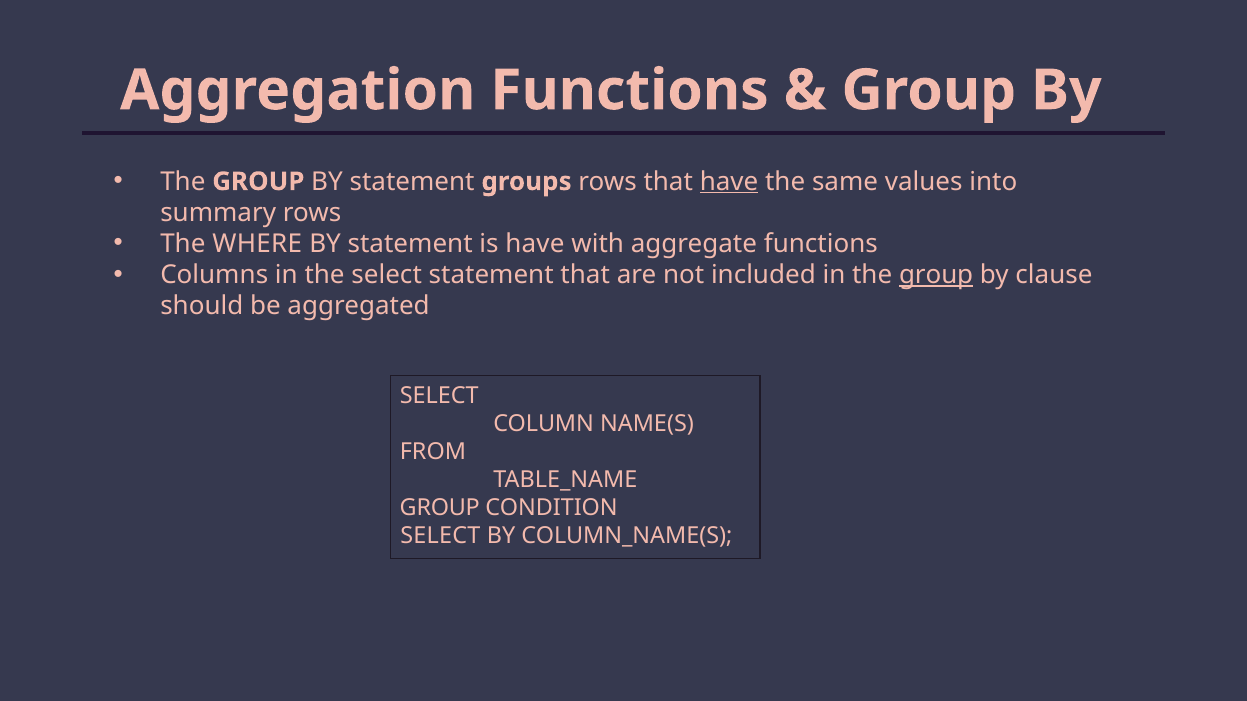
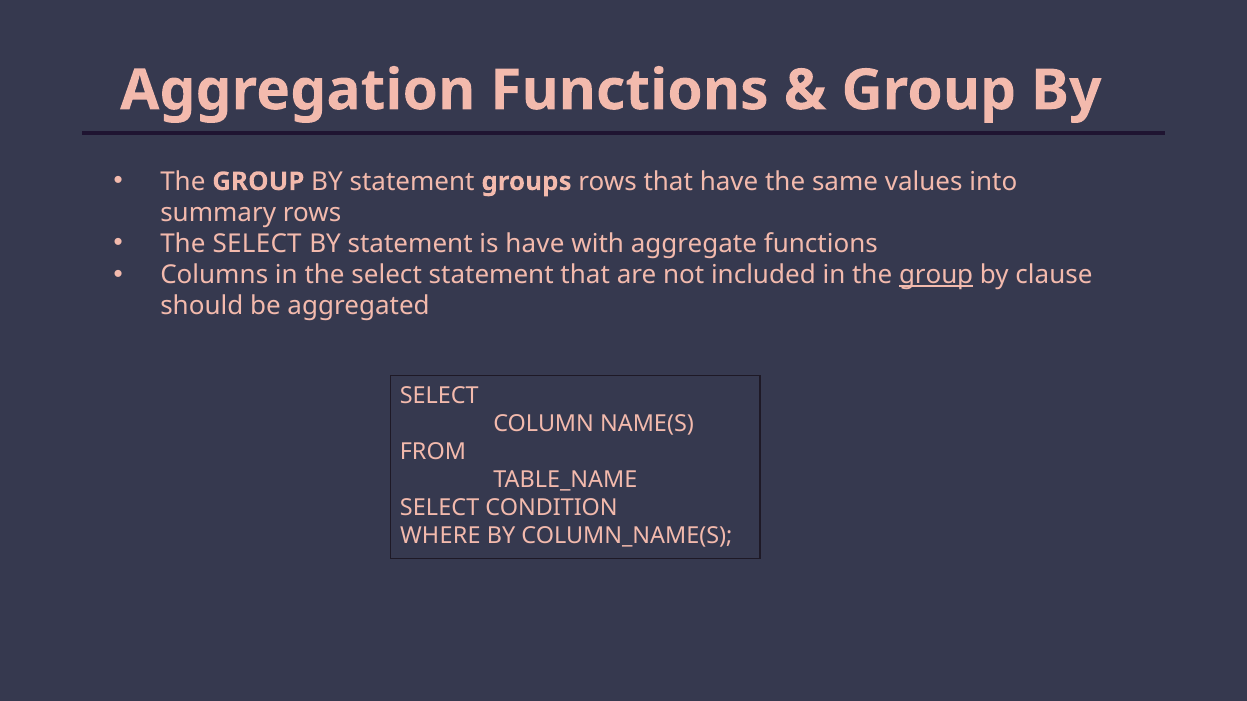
have at (729, 182) underline: present -> none
WHERE at (257, 244): WHERE -> SELECT
GROUP at (440, 508): GROUP -> SELECT
SELECT at (440, 536): SELECT -> WHERE
